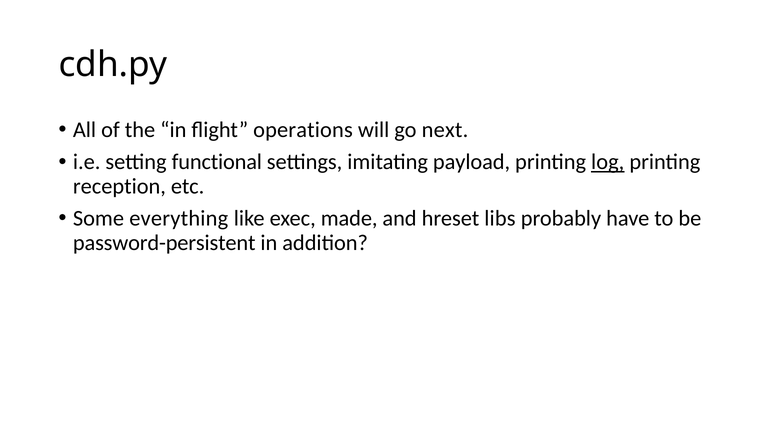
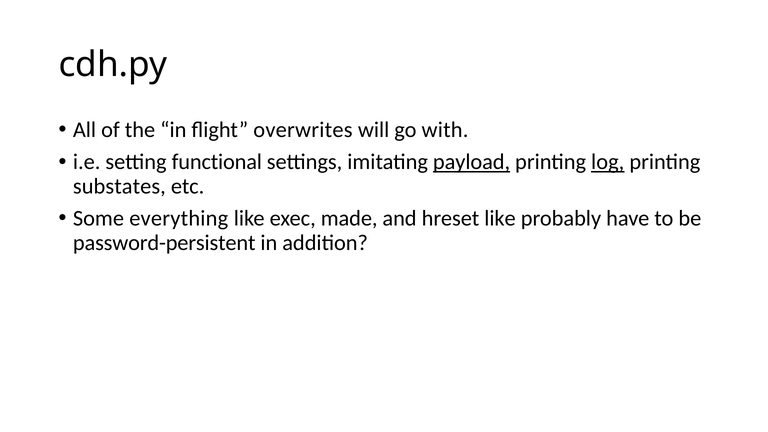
operations: operations -> overwrites
next: next -> with
payload underline: none -> present
reception: reception -> substates
hreset libs: libs -> like
